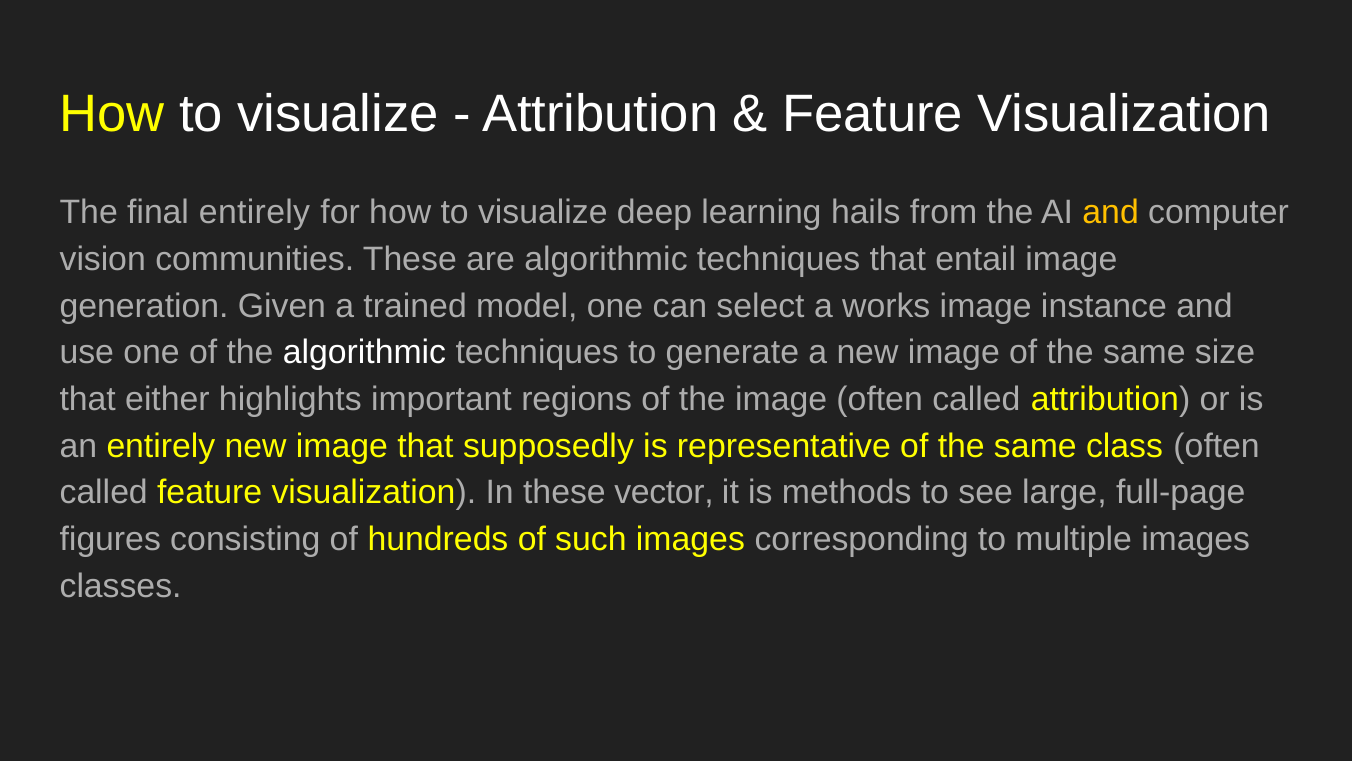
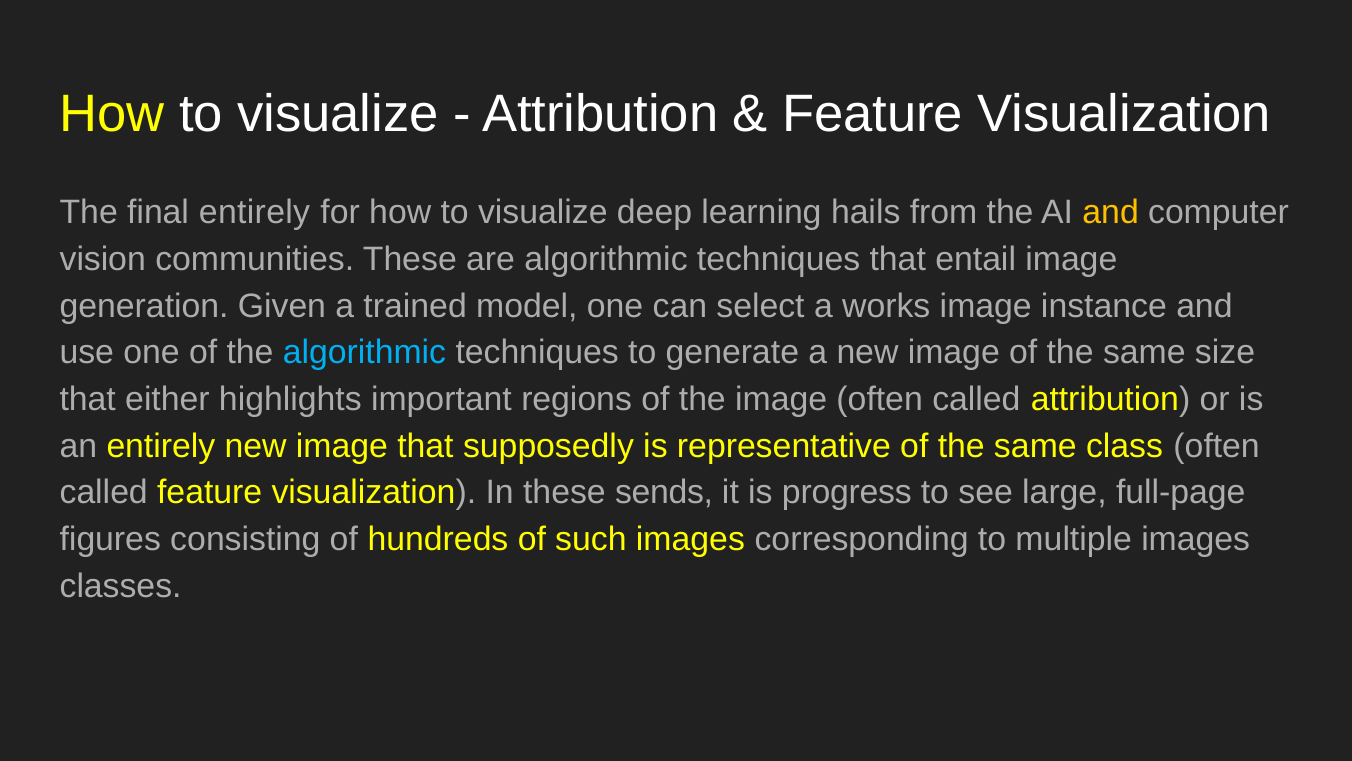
algorithmic at (364, 353) colour: white -> light blue
vector: vector -> sends
methods: methods -> progress
